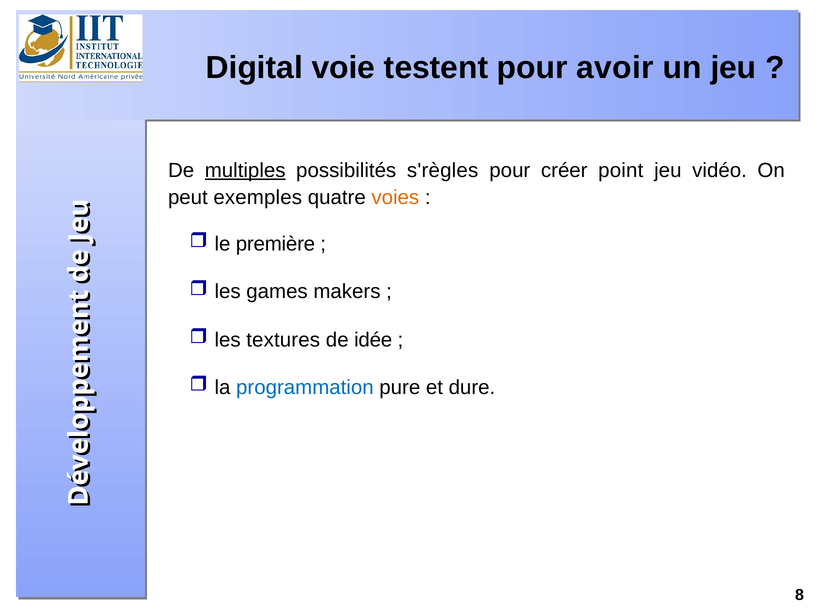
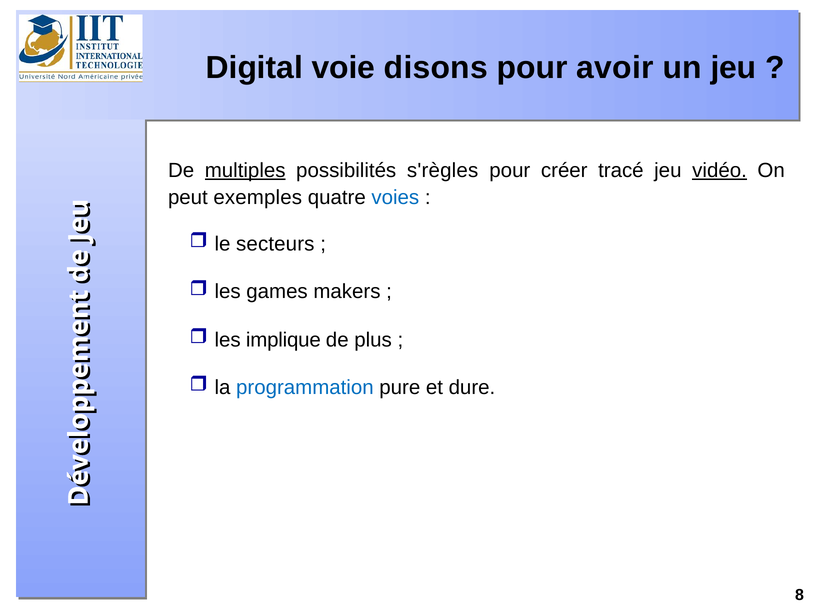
testent: testent -> disons
point: point -> tracé
vidéo underline: none -> present
voies colour: orange -> blue
première: première -> secteurs
textures: textures -> implique
idée: idée -> plus
